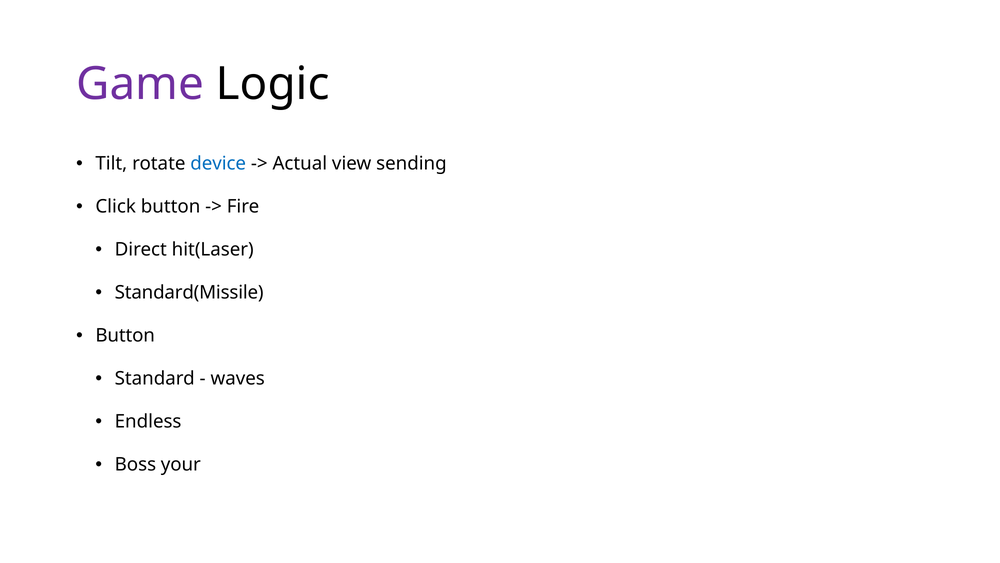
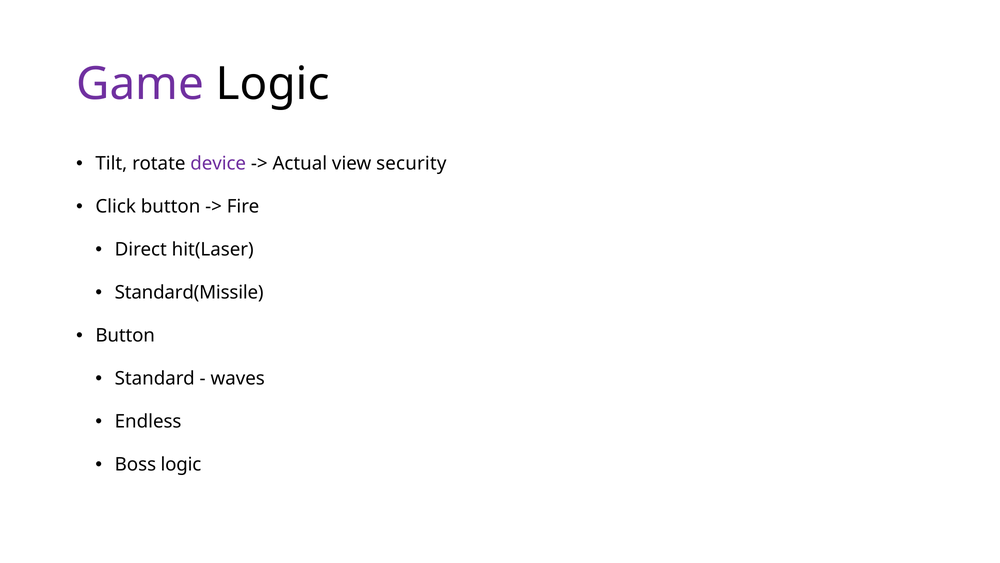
device colour: blue -> purple
sending: sending -> security
Boss your: your -> logic
